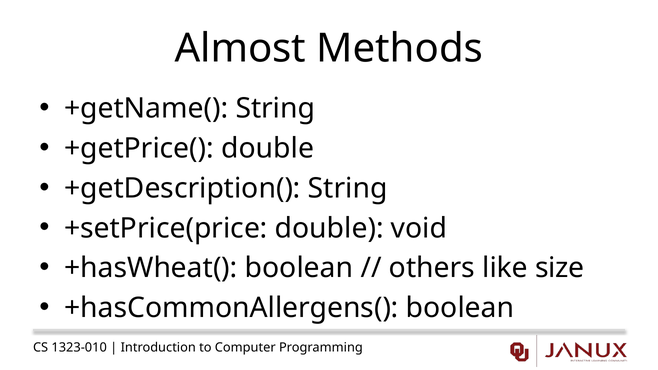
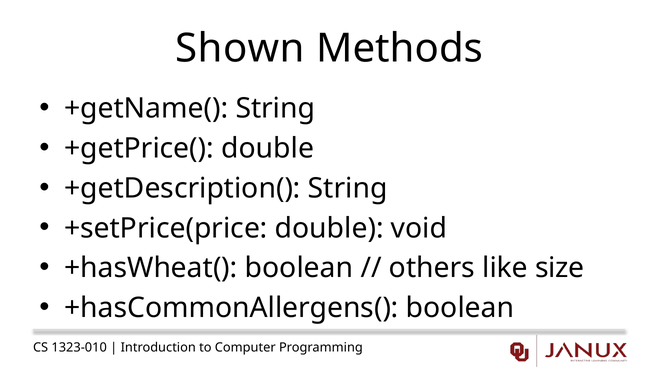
Almost: Almost -> Shown
